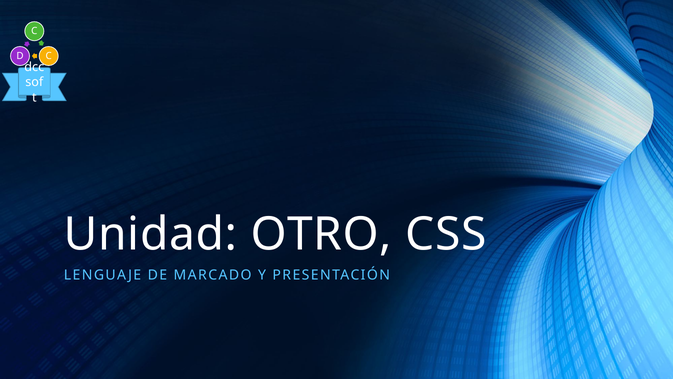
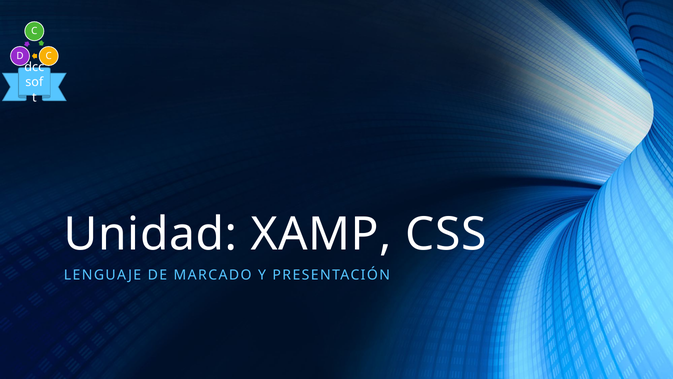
OTRO: OTRO -> XAMP
